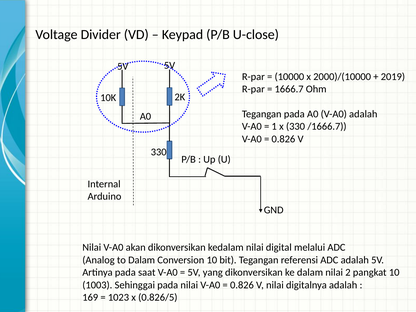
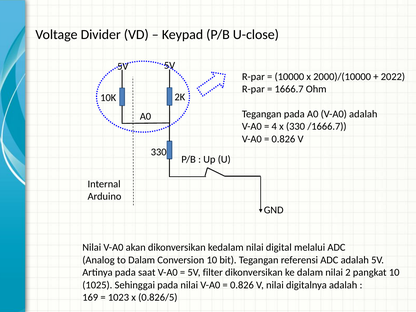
2019: 2019 -> 2022
1: 1 -> 4
yang: yang -> filter
1003: 1003 -> 1025
